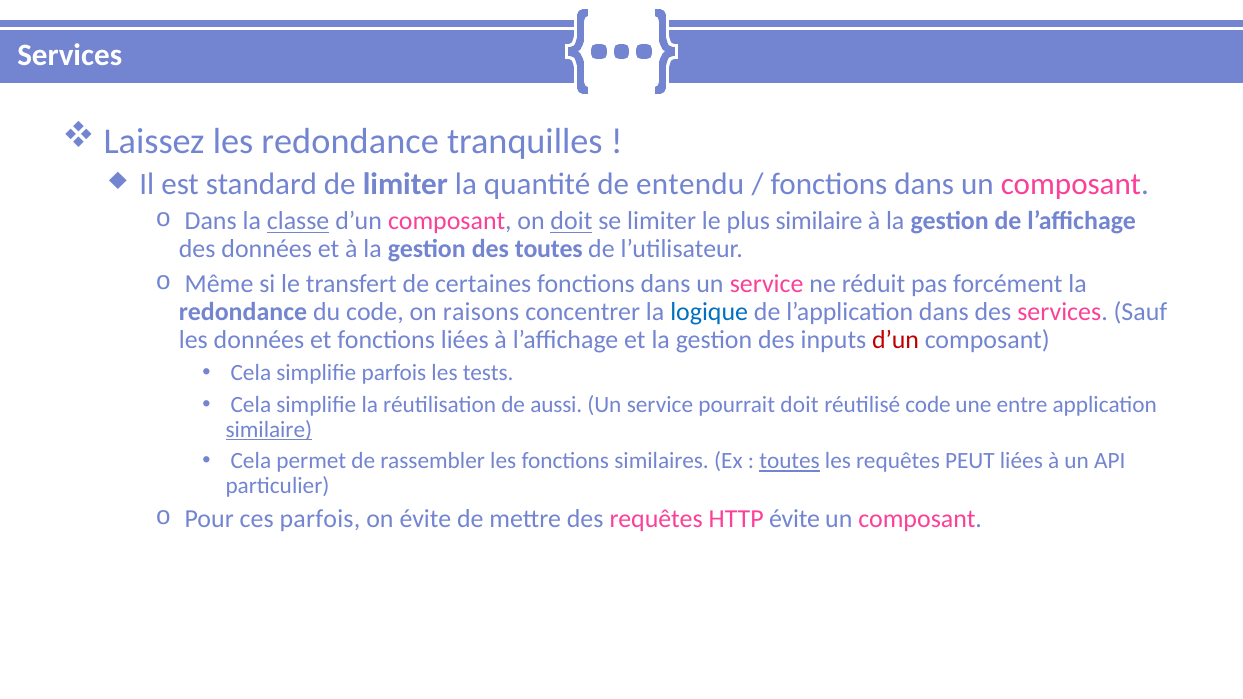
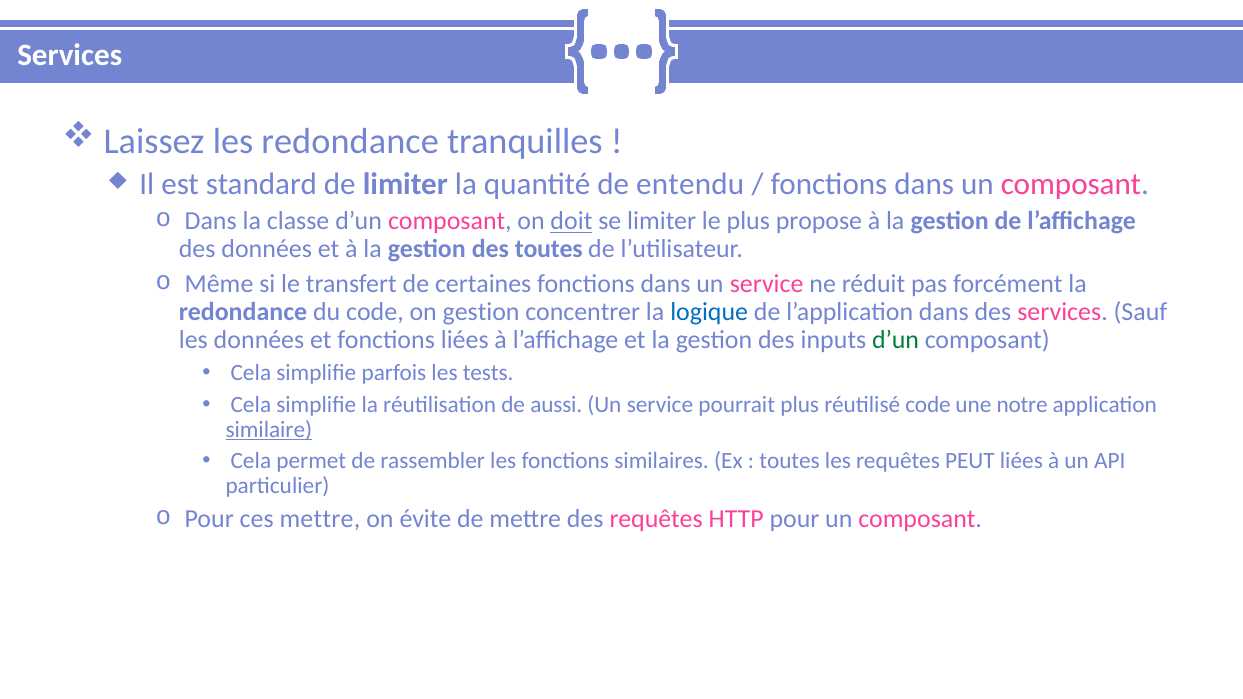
classe underline: present -> none
plus similaire: similaire -> propose
on raisons: raisons -> gestion
d’un at (896, 340) colour: red -> green
pourrait doit: doit -> plus
entre: entre -> notre
toutes at (790, 461) underline: present -> none
ces parfois: parfois -> mettre
HTTP évite: évite -> pour
